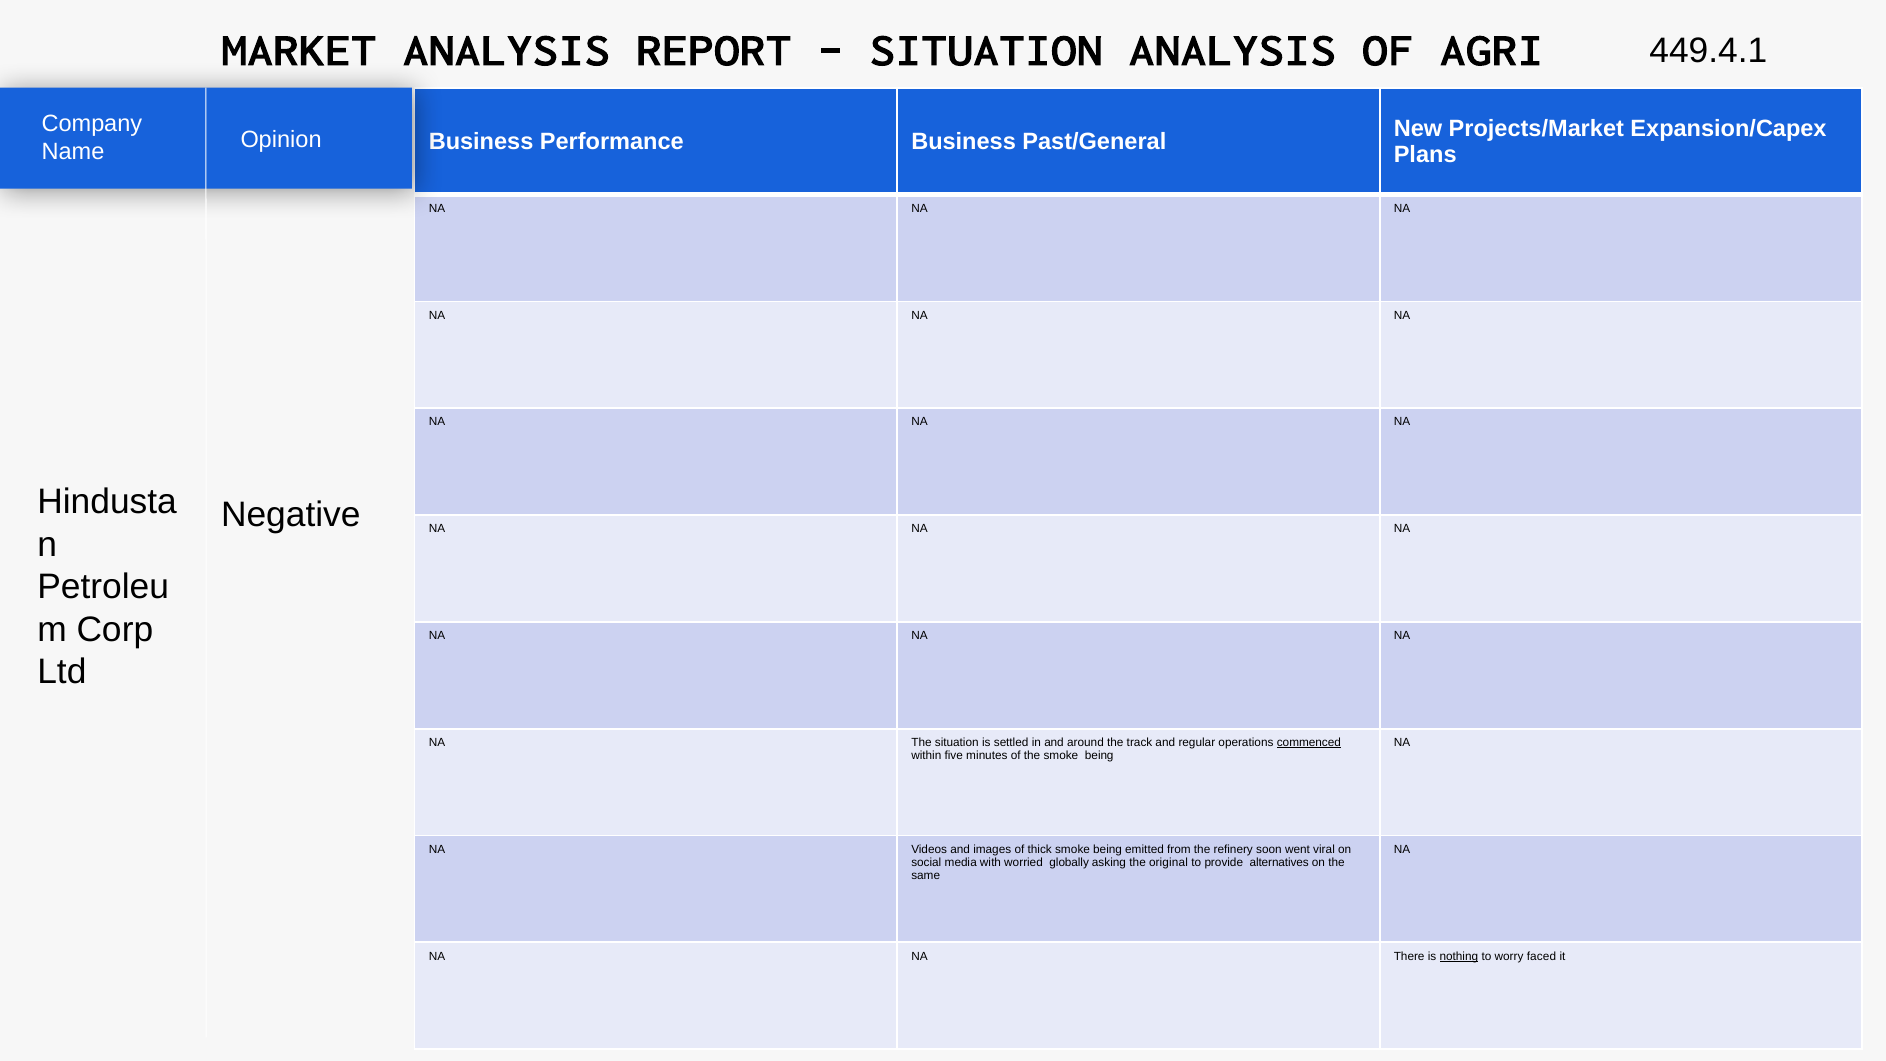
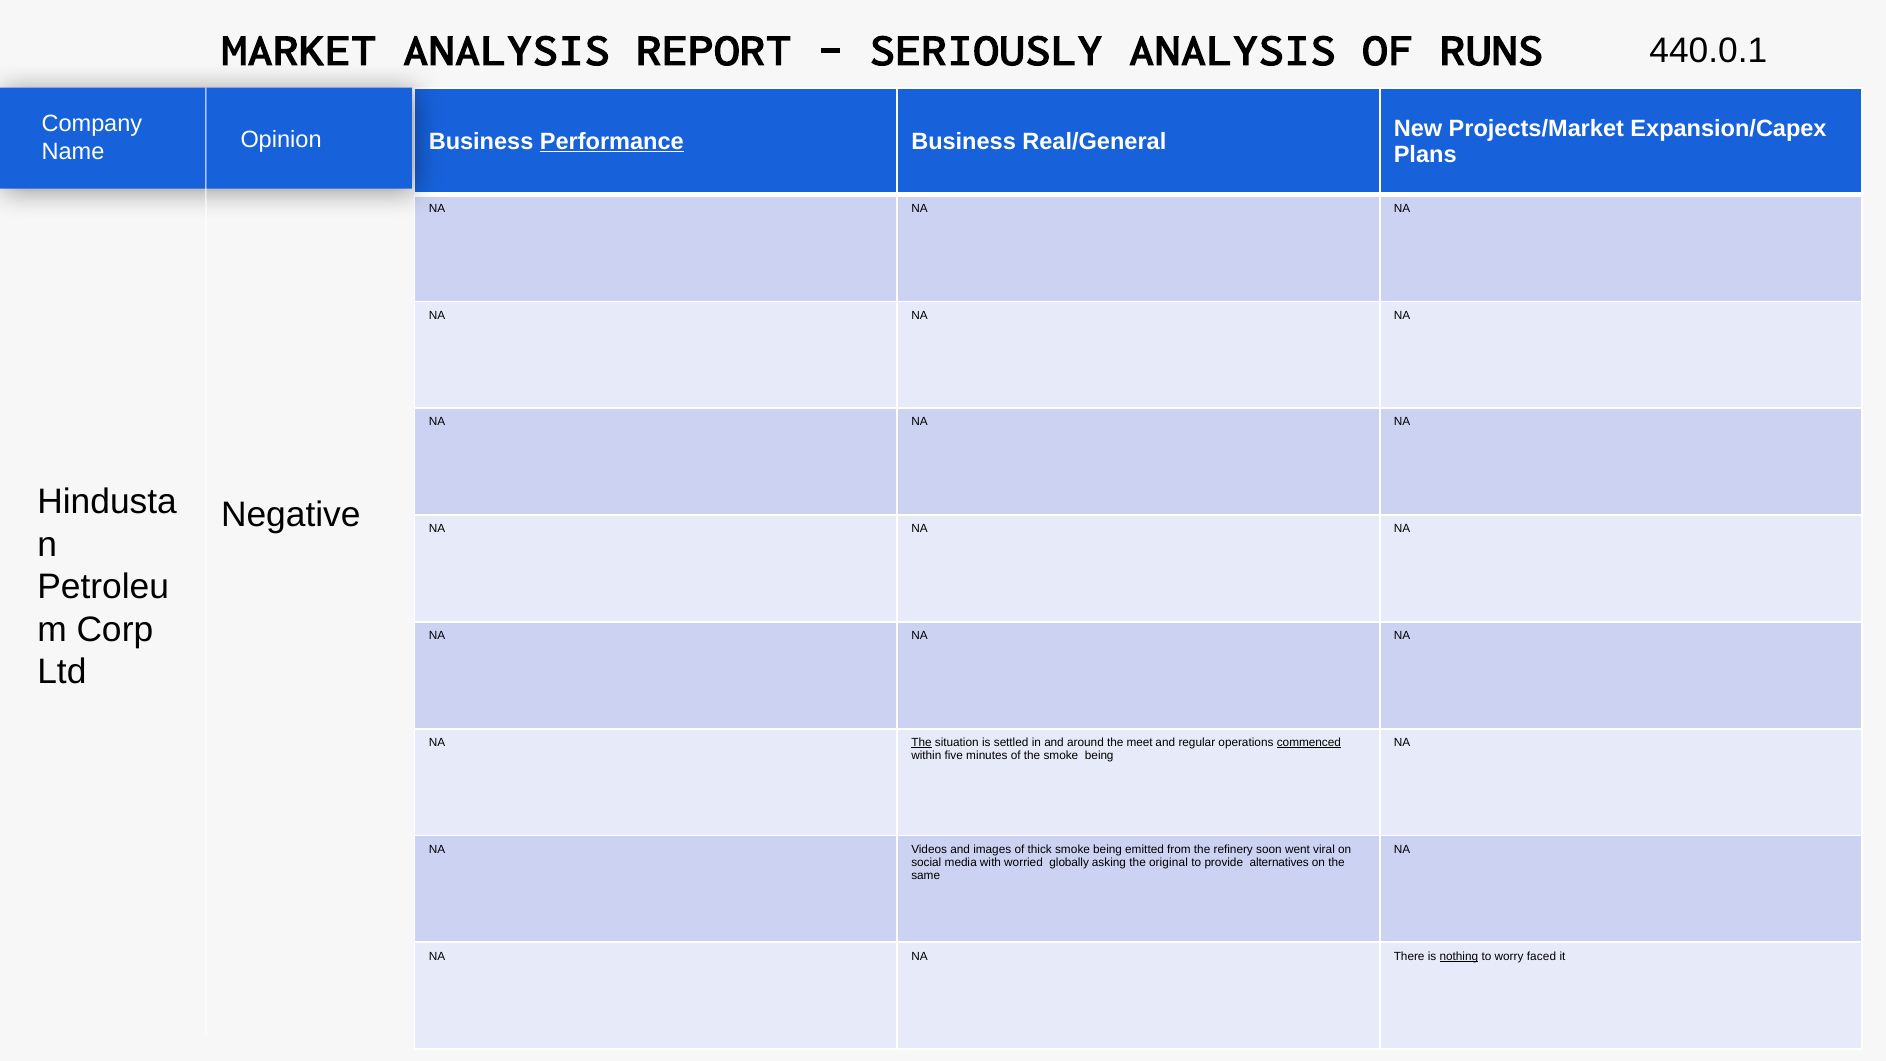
449.4.1: 449.4.1 -> 440.0.1
SITUATION at (986, 50): SITUATION -> SERIOUSLY
AGRI: AGRI -> RUNS
Performance underline: none -> present
Past/General: Past/General -> Real/General
The at (921, 742) underline: none -> present
track: track -> meet
